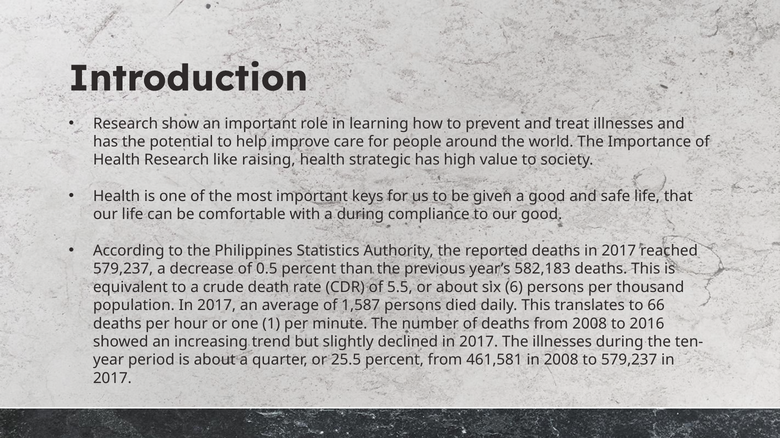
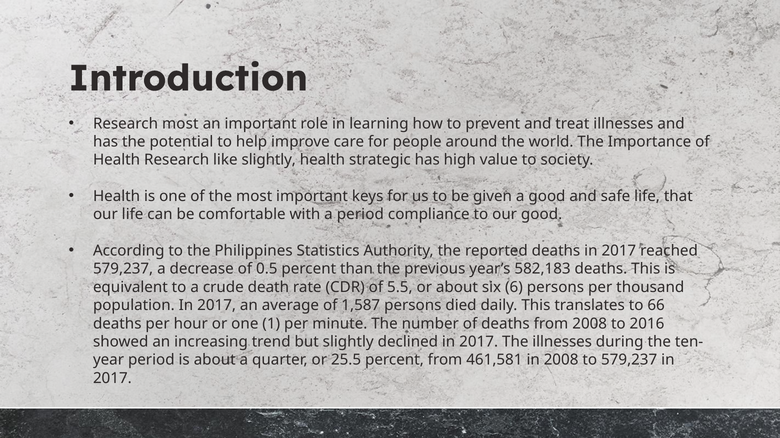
Research show: show -> most
like raising: raising -> slightly
a during: during -> period
